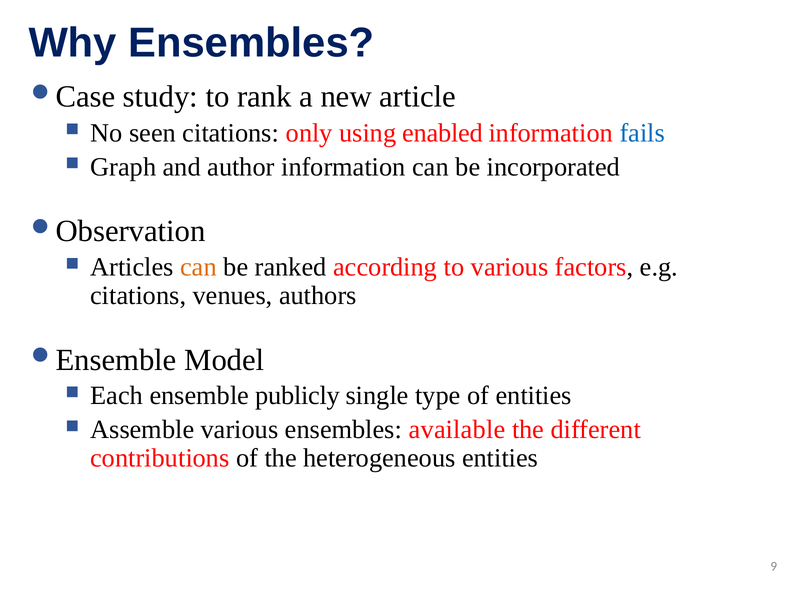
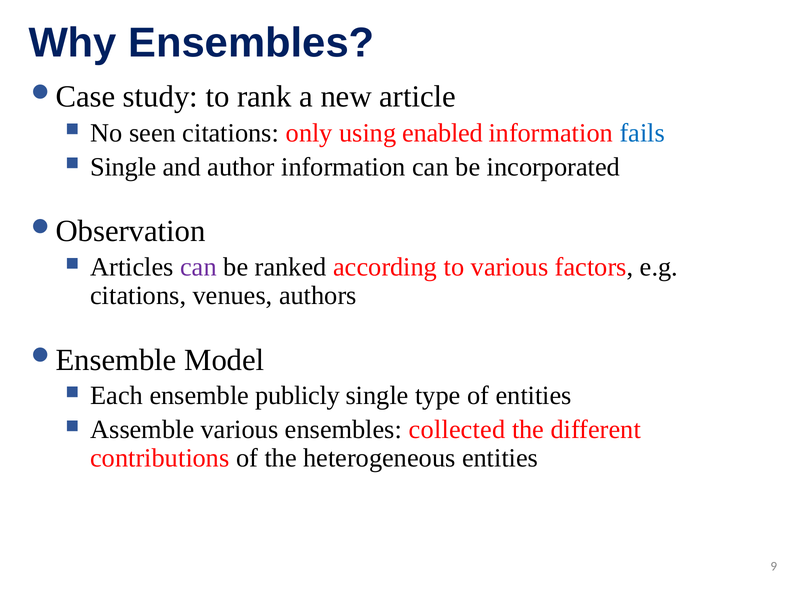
Graph at (123, 167): Graph -> Single
can at (199, 267) colour: orange -> purple
available: available -> collected
